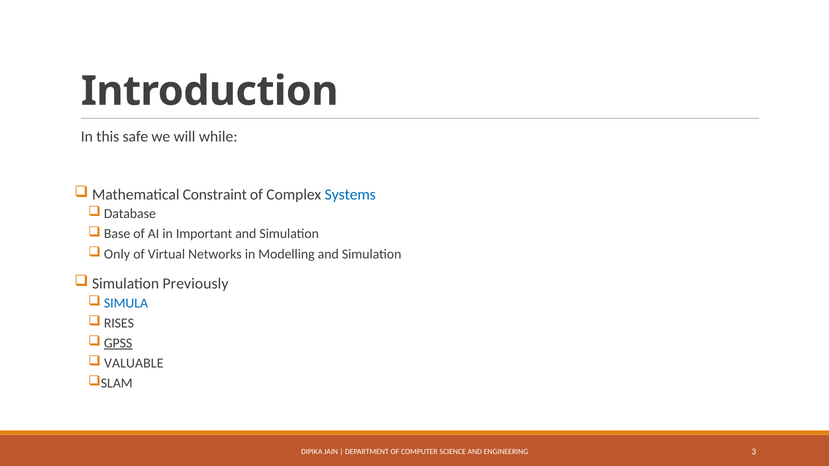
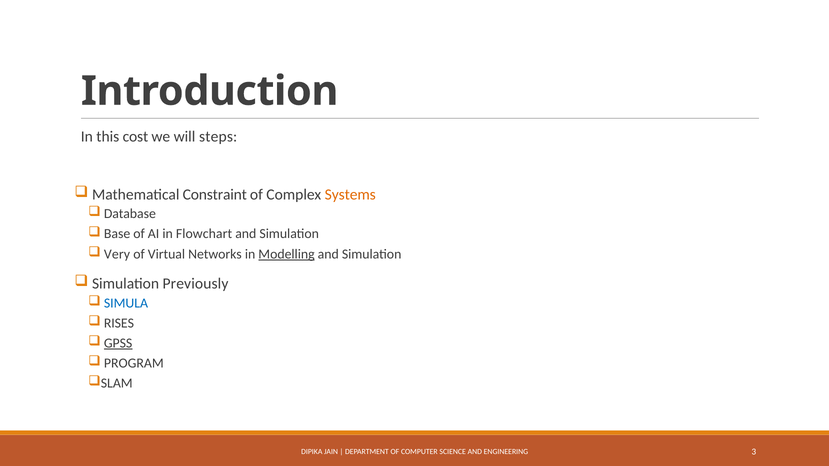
safe: safe -> cost
while: while -> steps
Systems colour: blue -> orange
Important: Important -> Flowchart
Only: Only -> Very
Modelling underline: none -> present
VALUABLE: VALUABLE -> PROGRAM
